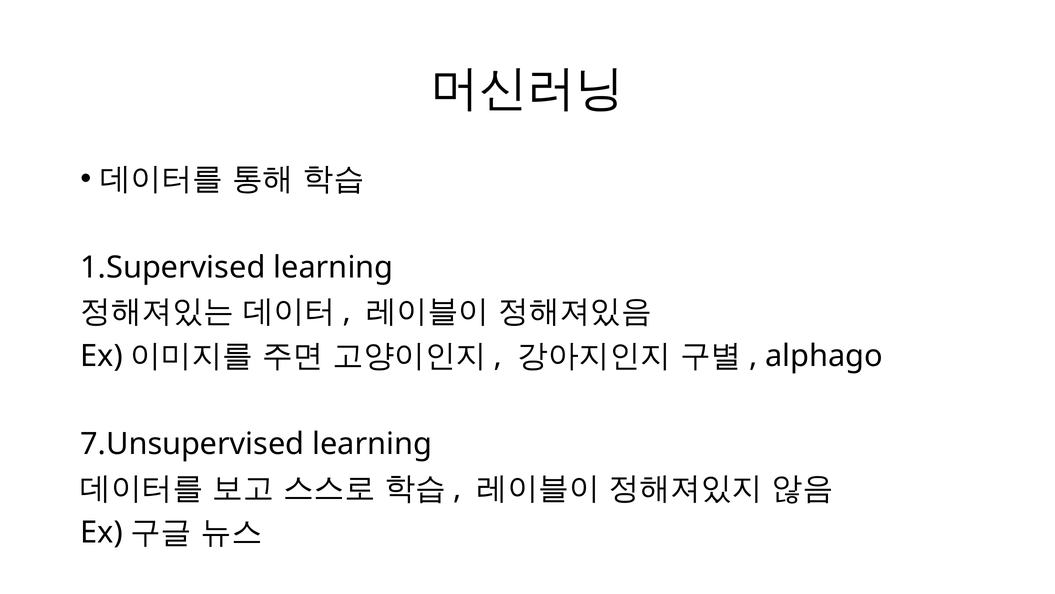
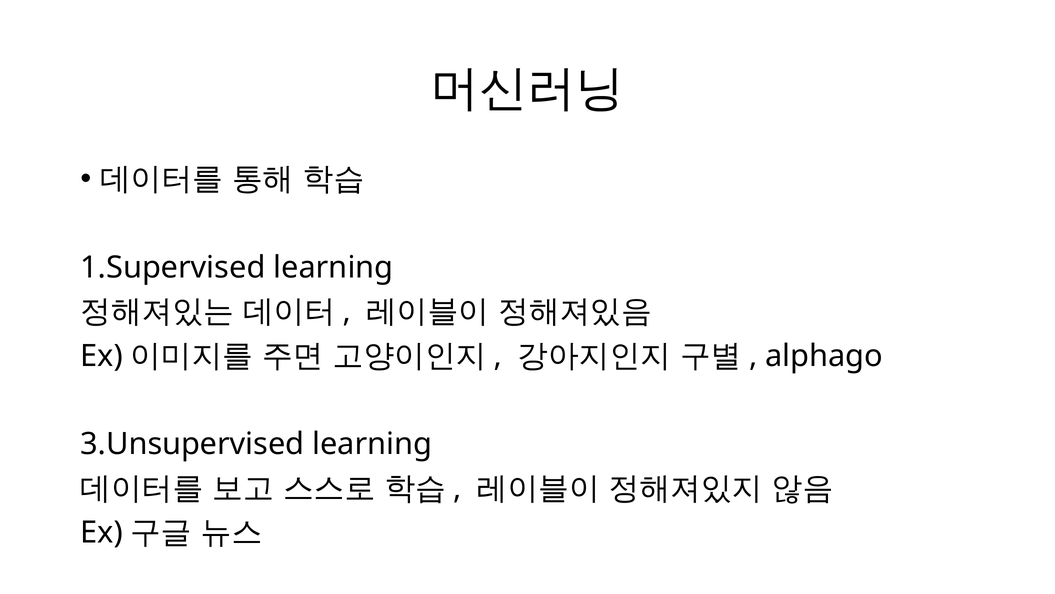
7.Unsupervised: 7.Unsupervised -> 3.Unsupervised
